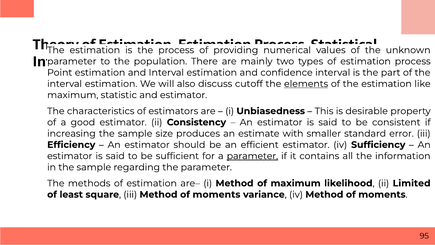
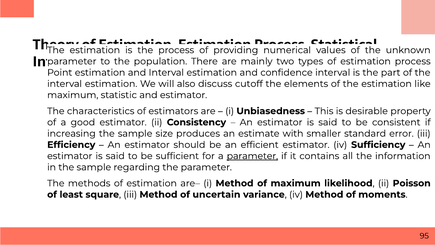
elements underline: present -> none
Limited: Limited -> Poisson
iii Method of moments: moments -> uncertain
